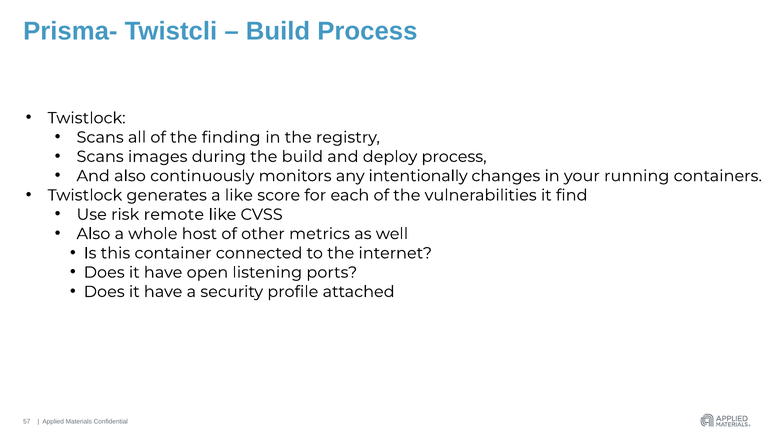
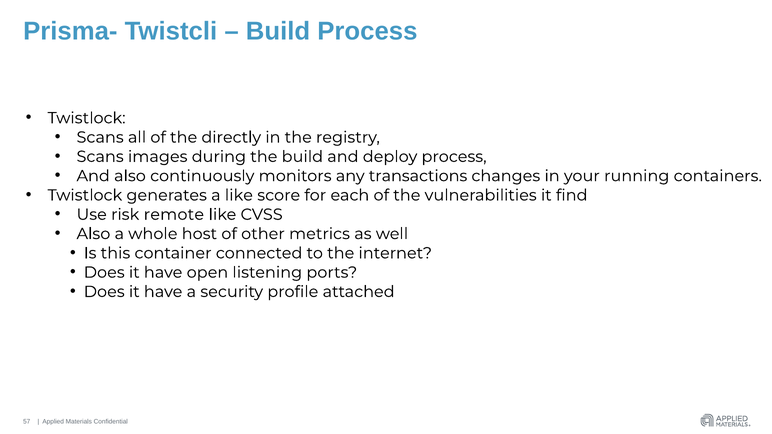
finding: finding -> directly
intentionally: intentionally -> transactions
